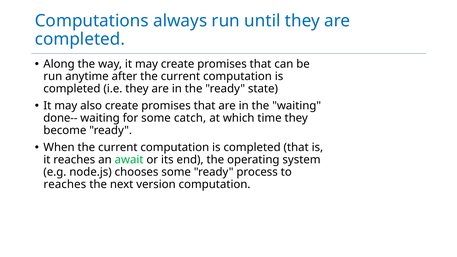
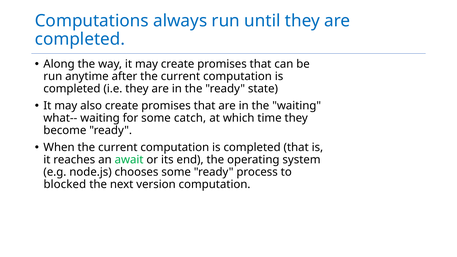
done--: done-- -> what--
reaches at (65, 185): reaches -> blocked
